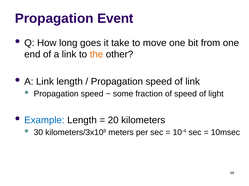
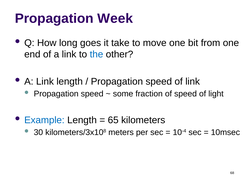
Event: Event -> Week
the colour: orange -> blue
20: 20 -> 65
